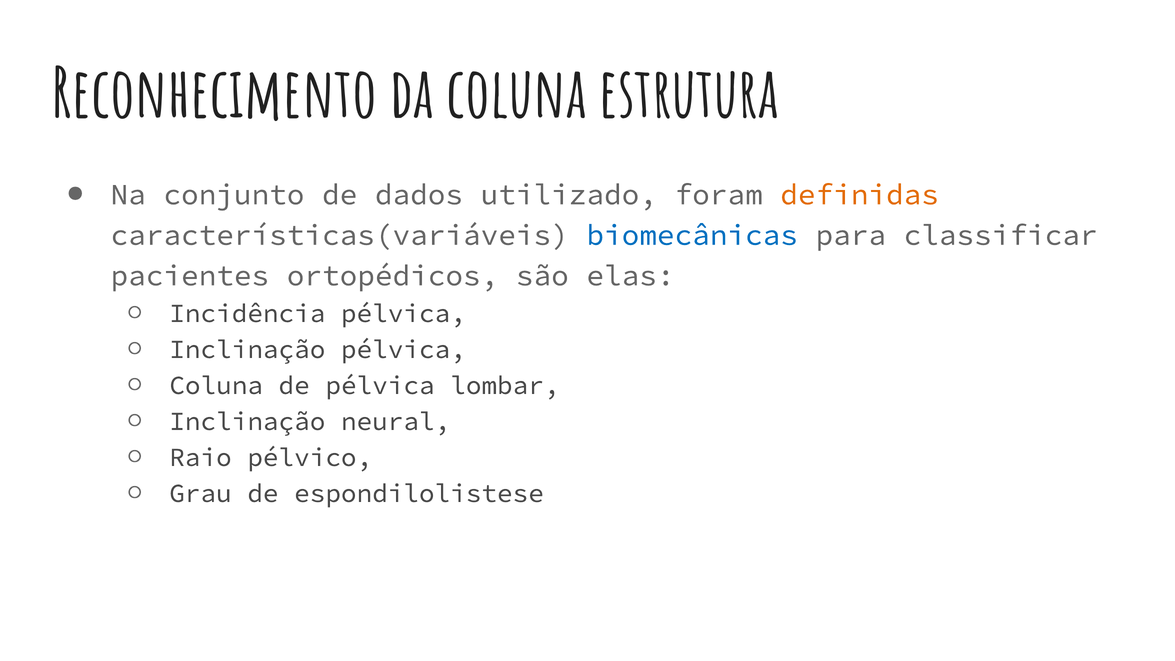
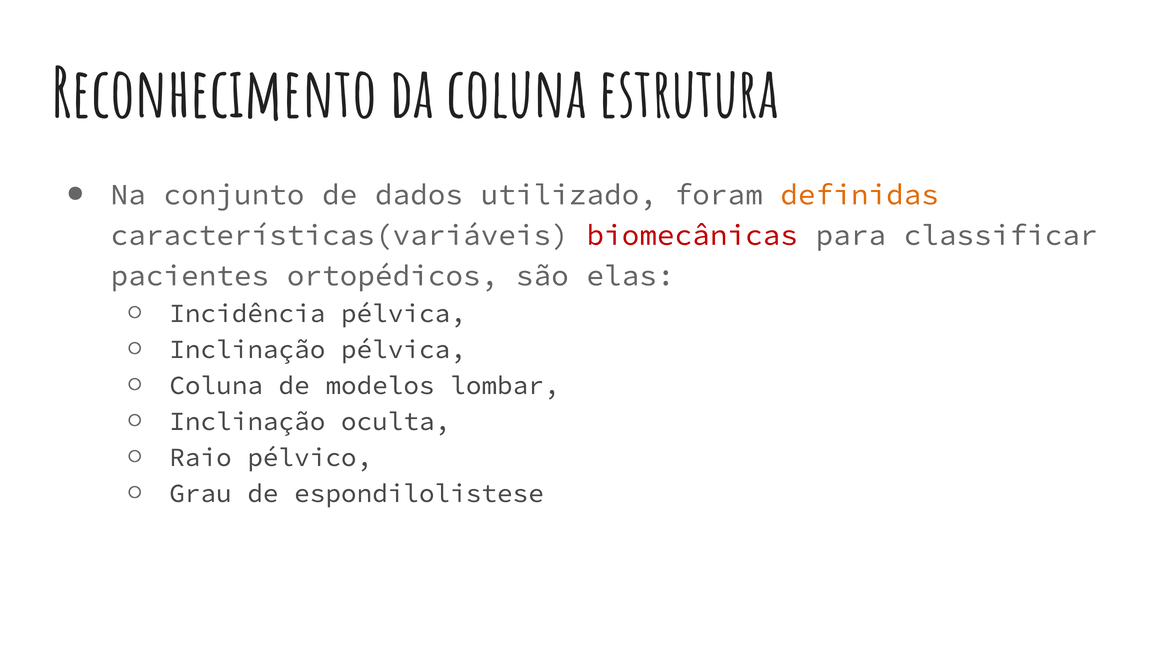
biomecânicas colour: blue -> red
de pélvica: pélvica -> modelos
neural: neural -> oculta
